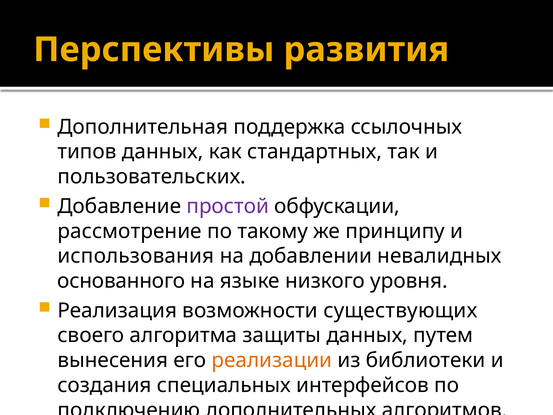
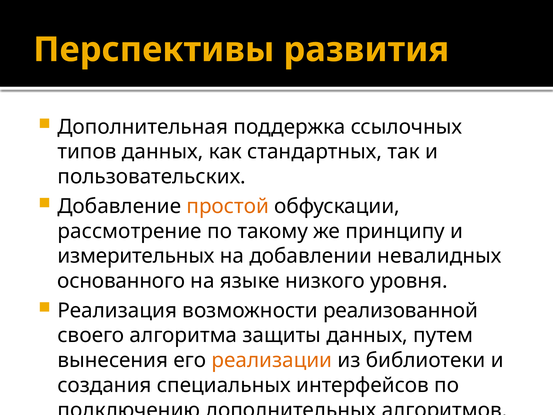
простой colour: purple -> orange
использования: использования -> измерительных
существующих: существующих -> реализованной
